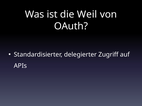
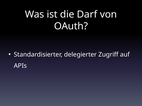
Weil: Weil -> Darf
